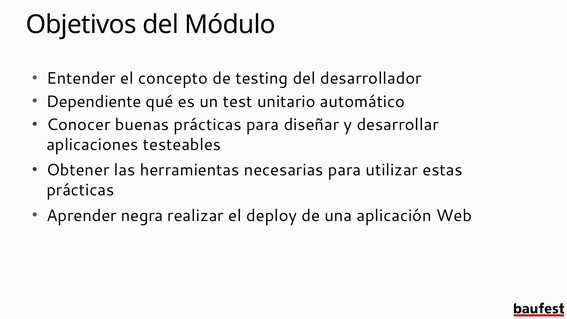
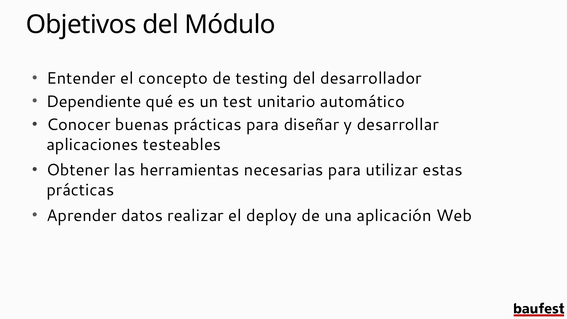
negra: negra -> datos
